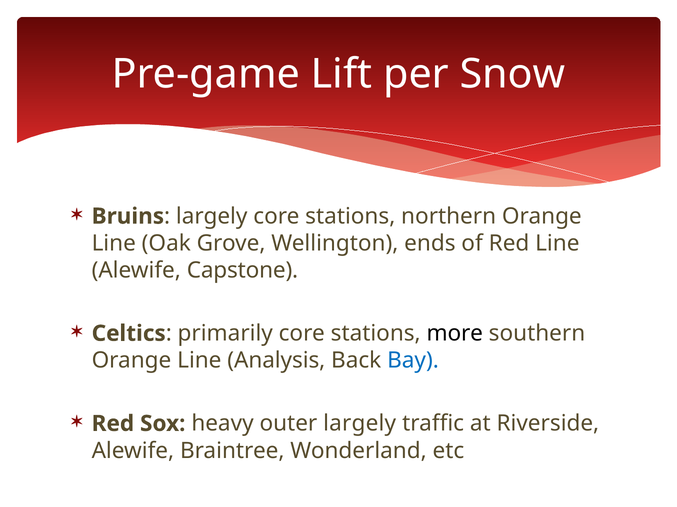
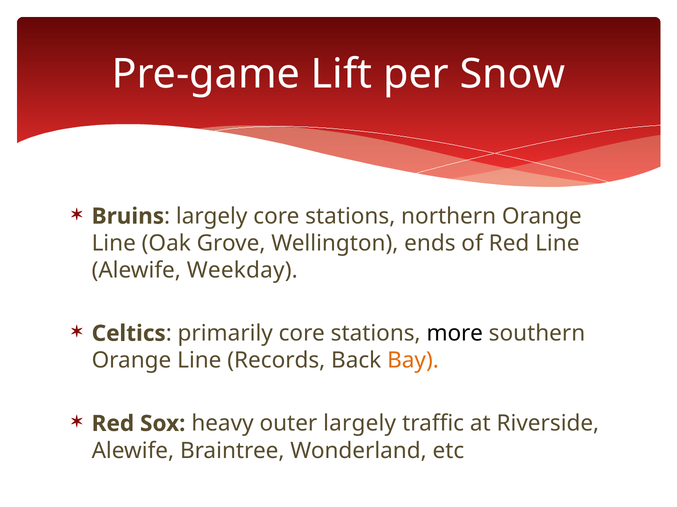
Capstone: Capstone -> Weekday
Analysis: Analysis -> Records
Bay colour: blue -> orange
